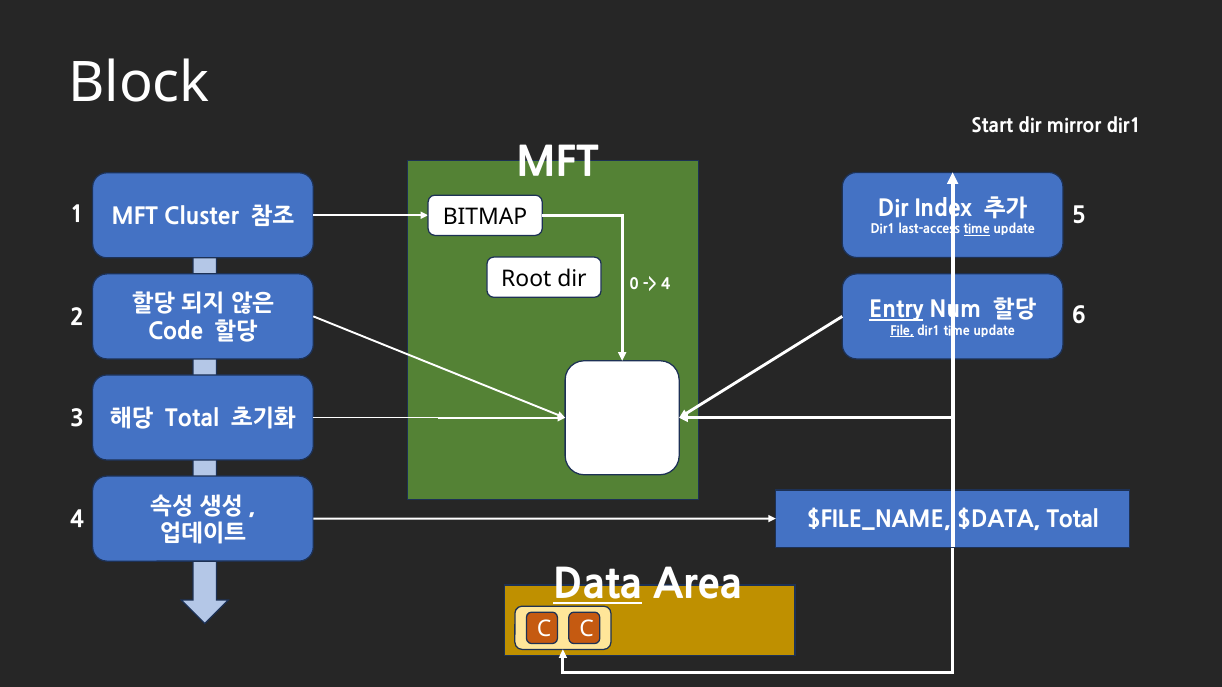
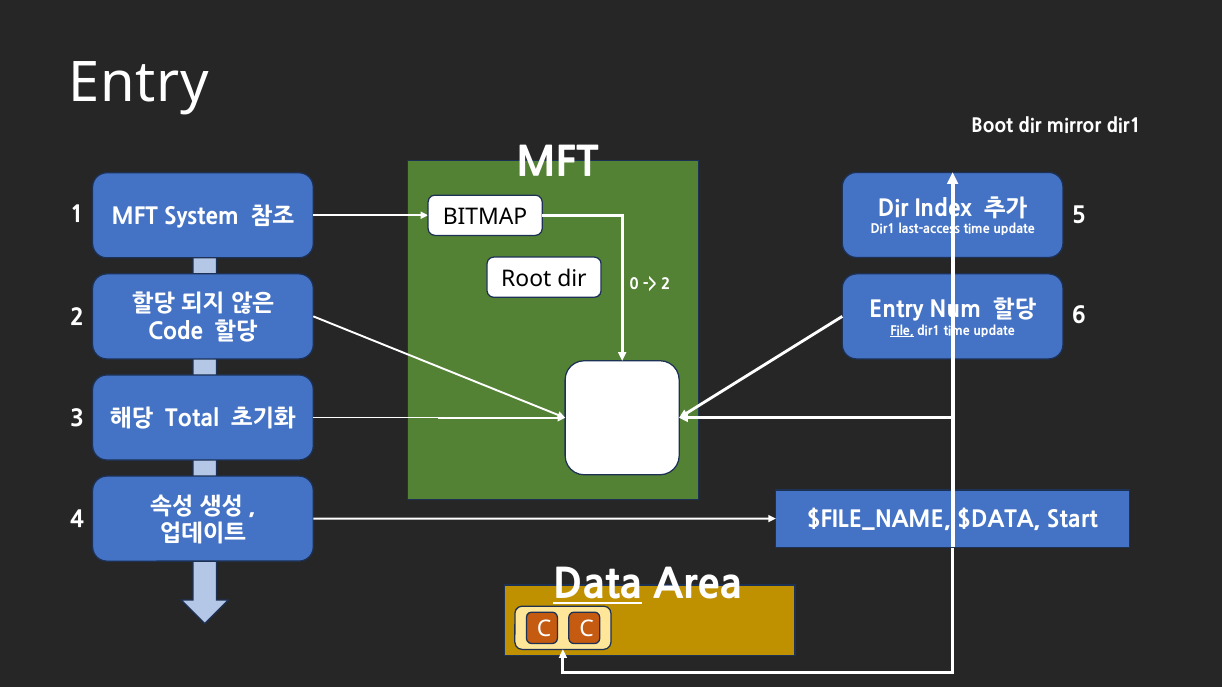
Block at (139, 83): Block -> Entry
Start: Start -> Boot
Cluster: Cluster -> System
time at (977, 230) underline: present -> none
4 at (666, 285): 4 -> 2
Entry at (896, 311) underline: present -> none
$DATA Total: Total -> Start
